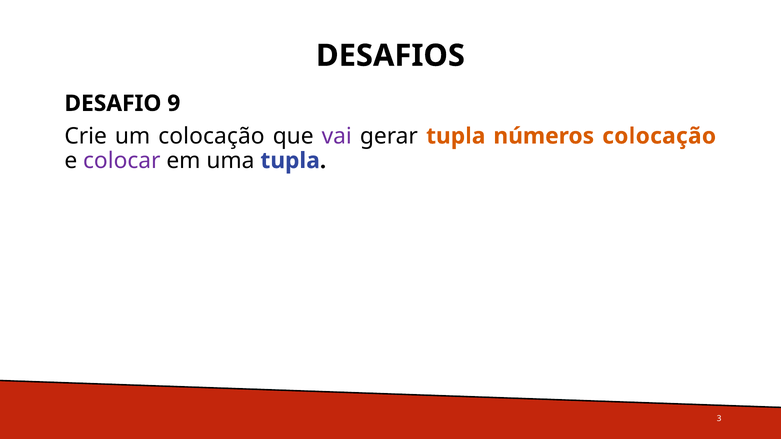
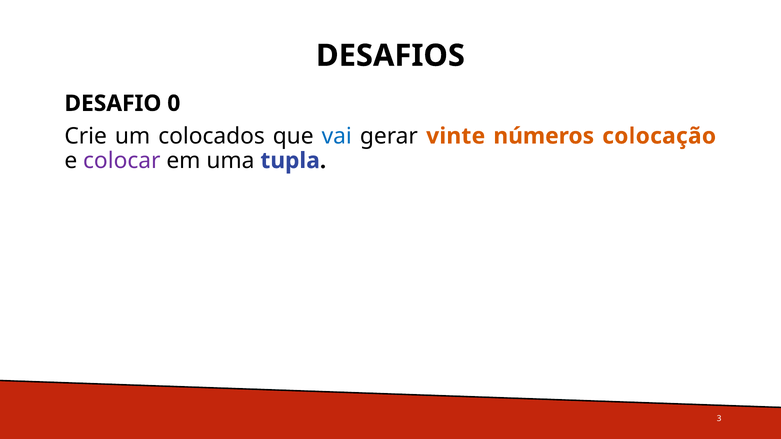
9: 9 -> 0
um colocação: colocação -> colocados
vai colour: purple -> blue
gerar tupla: tupla -> vinte
